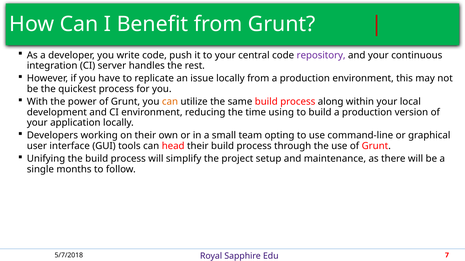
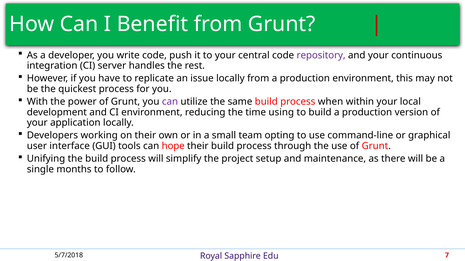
can at (170, 102) colour: orange -> purple
along: along -> when
head: head -> hope
